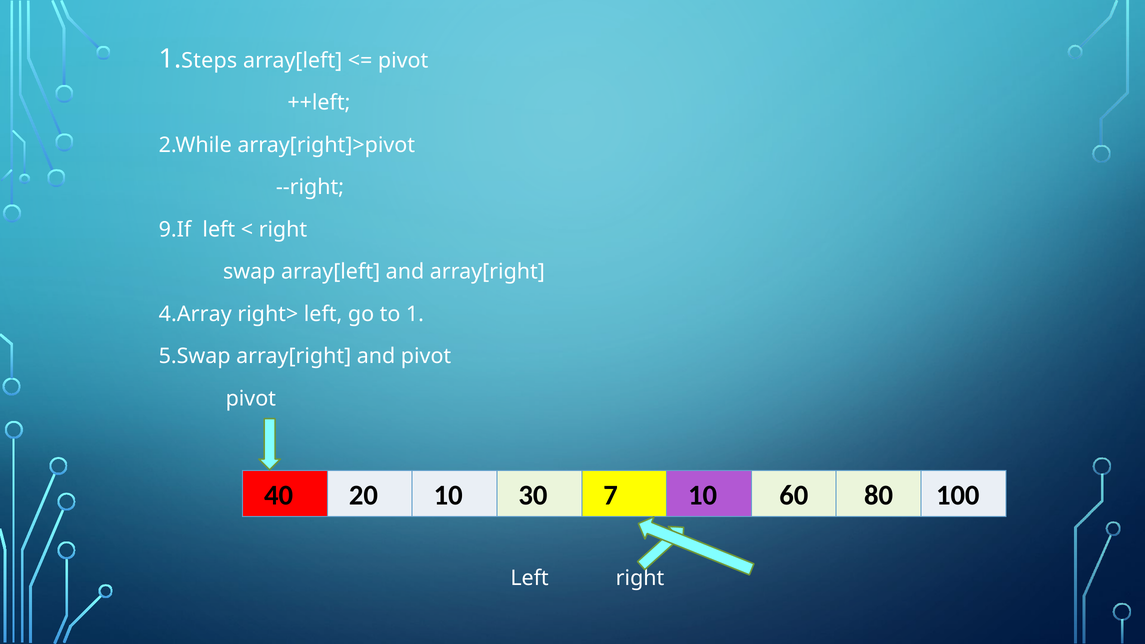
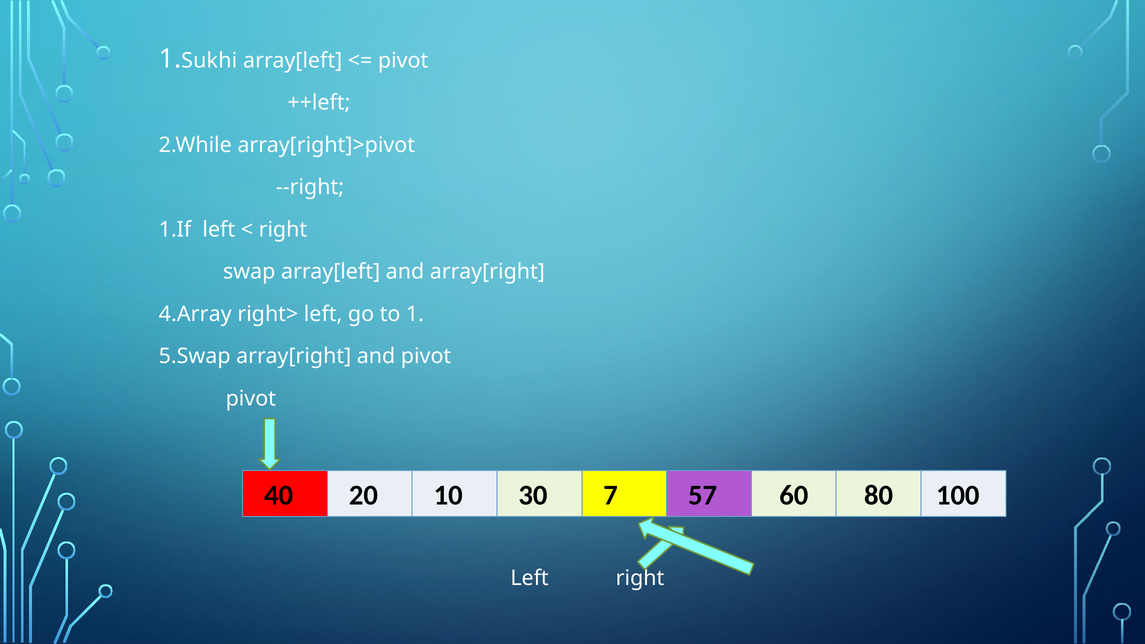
Steps: Steps -> Sukhi
9.If: 9.If -> 1.If
7 10: 10 -> 57
